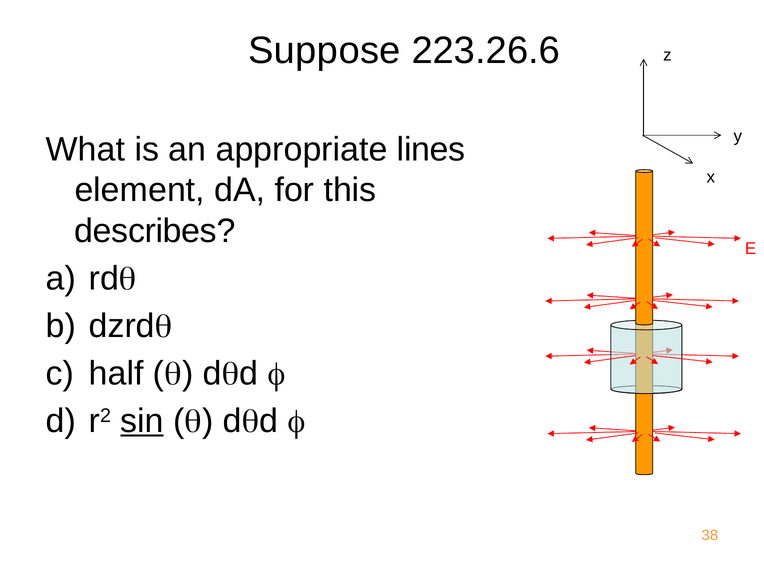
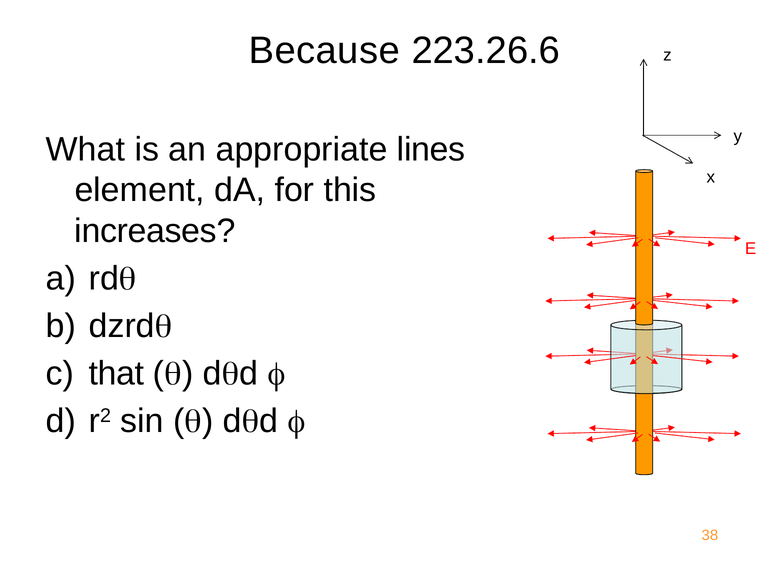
Suppose: Suppose -> Because
describes: describes -> increases
half: half -> that
sin underline: present -> none
